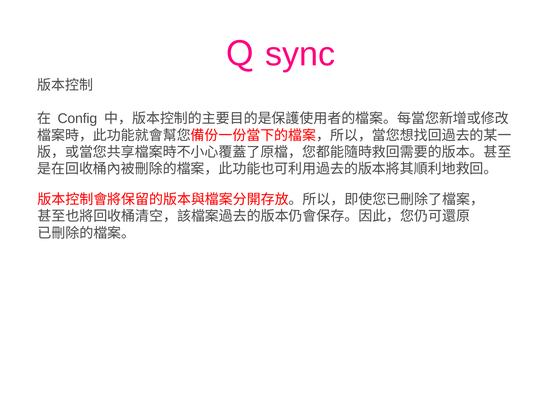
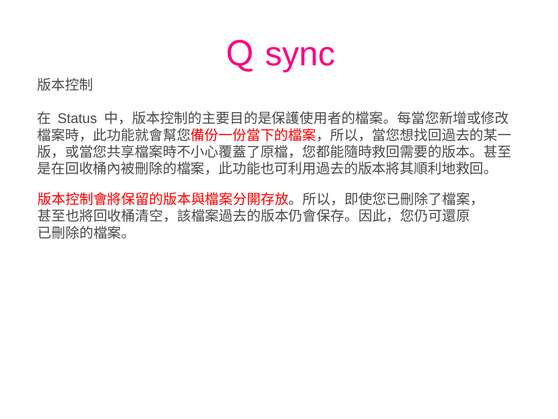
Config: Config -> Status
